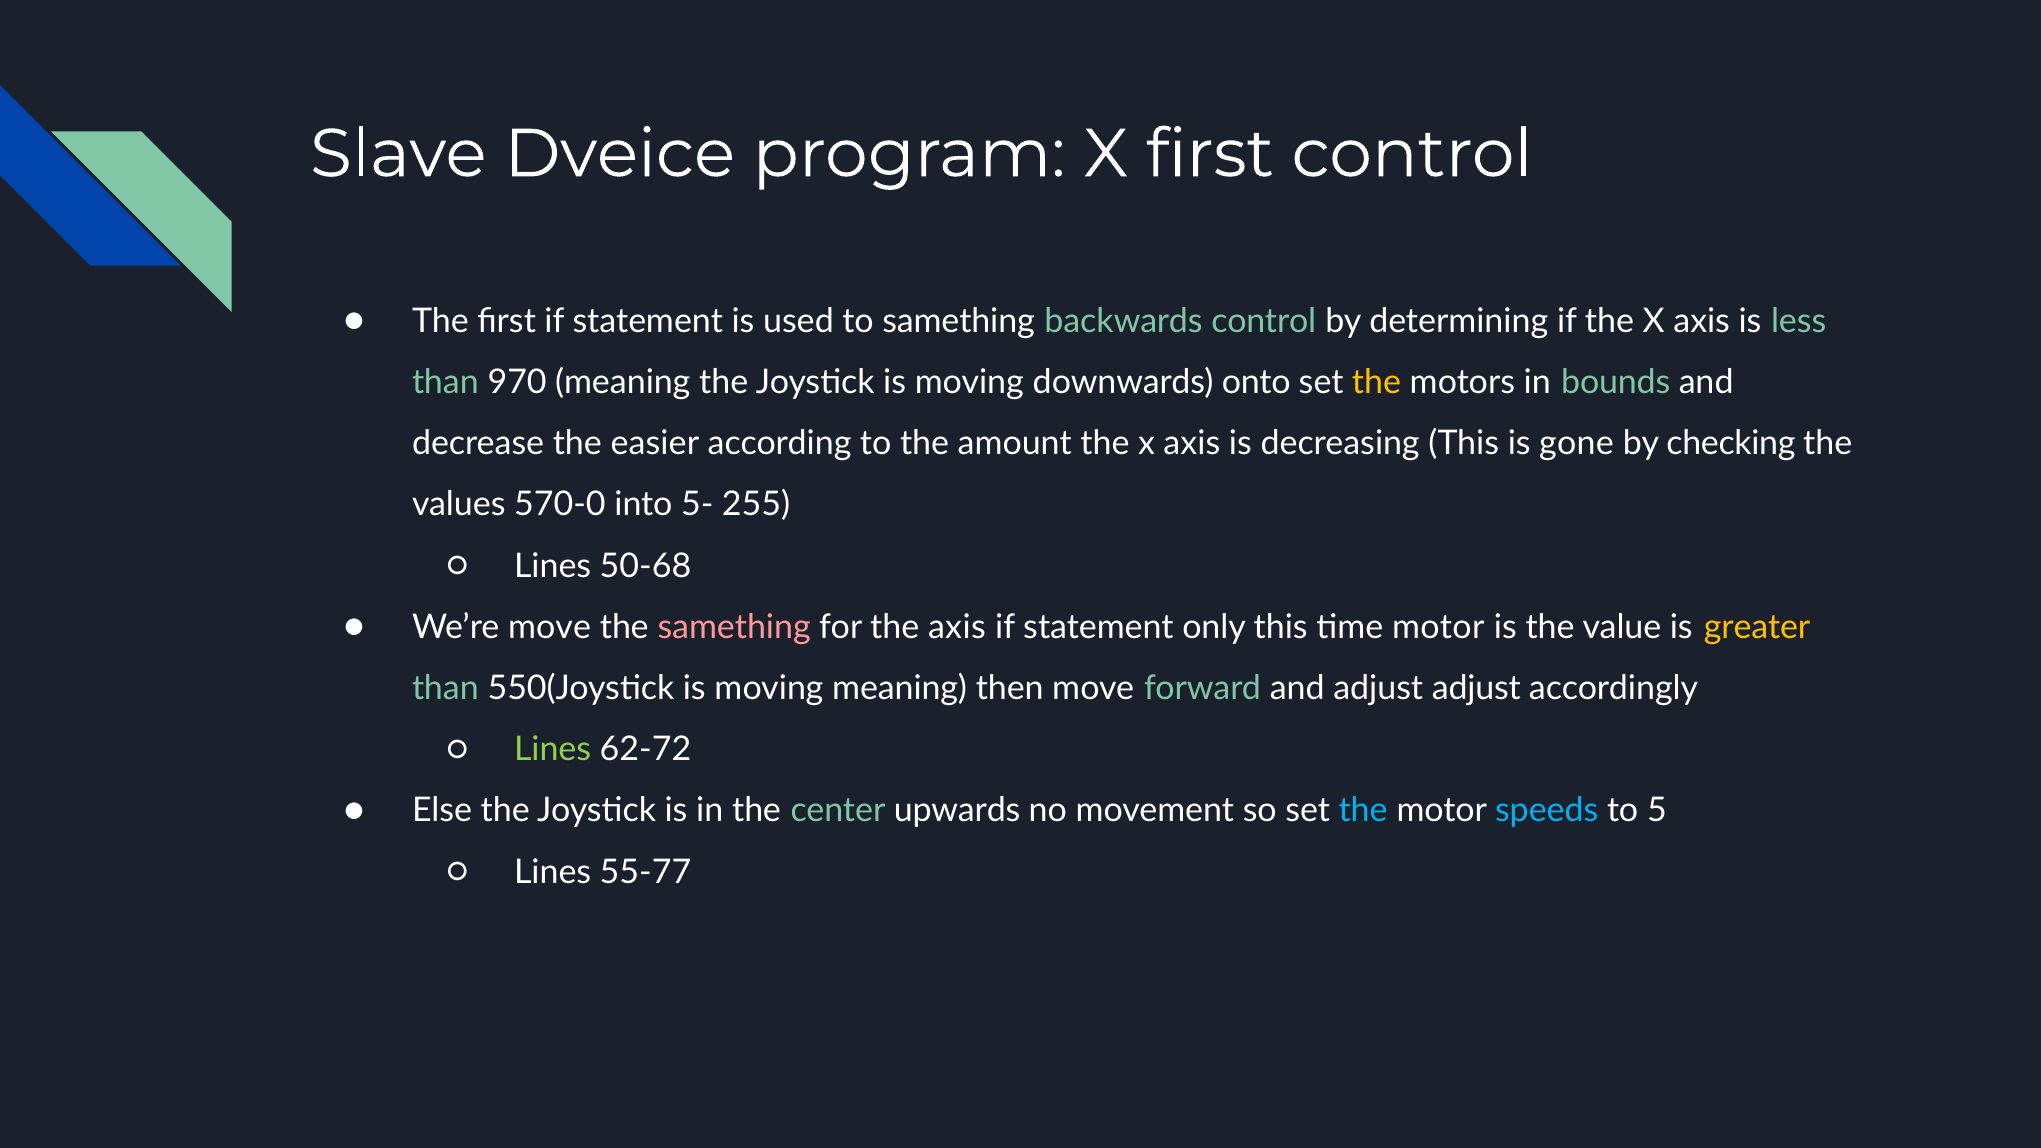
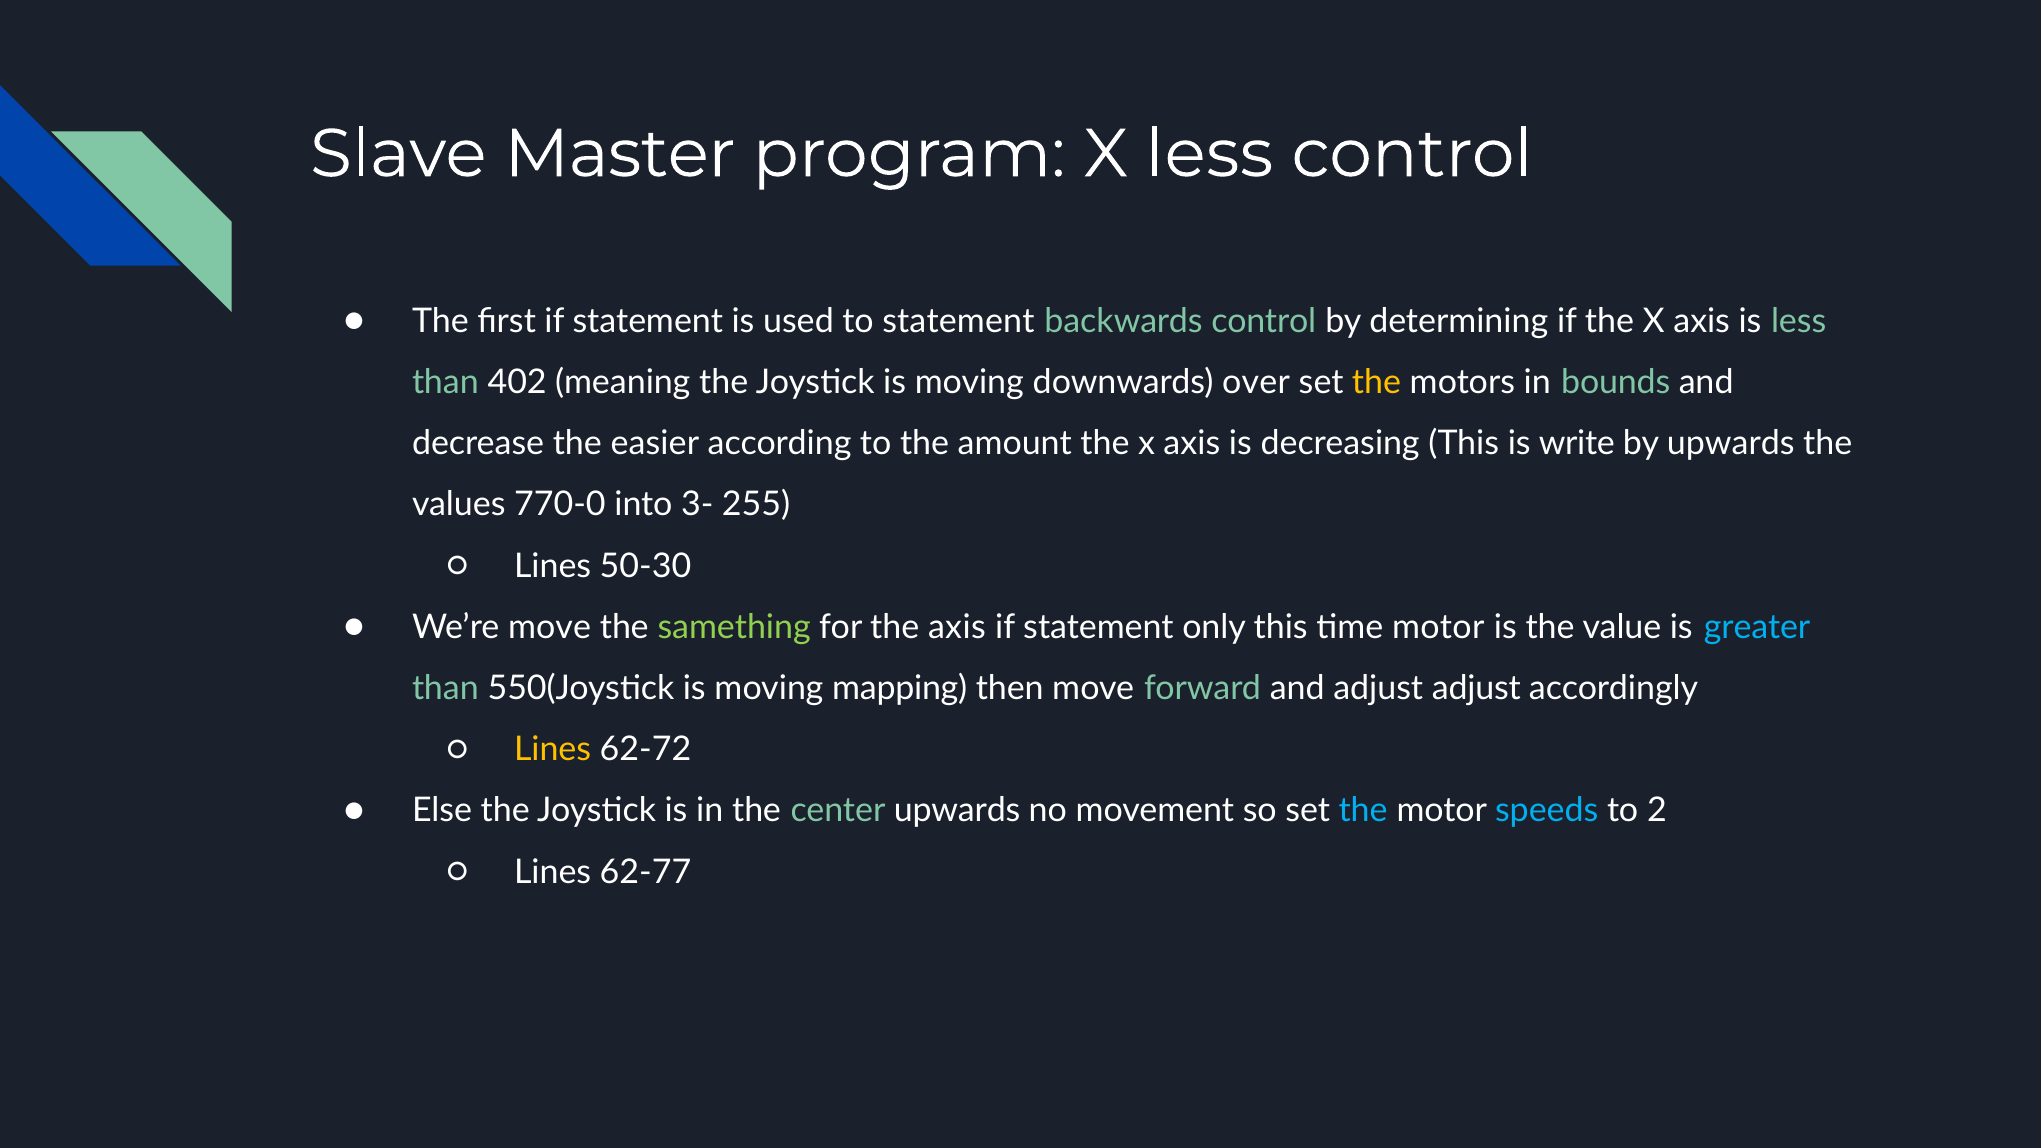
Dveice: Dveice -> Master
X first: first -> less
to samething: samething -> statement
970: 970 -> 402
onto: onto -> over
gone: gone -> write
by checking: checking -> upwards
570-0: 570-0 -> 770-0
5-: 5- -> 3-
50-68: 50-68 -> 50-30
samething at (734, 627) colour: pink -> light green
greater colour: yellow -> light blue
moving meaning: meaning -> mapping
Lines at (553, 750) colour: light green -> yellow
5: 5 -> 2
55-77: 55-77 -> 62-77
